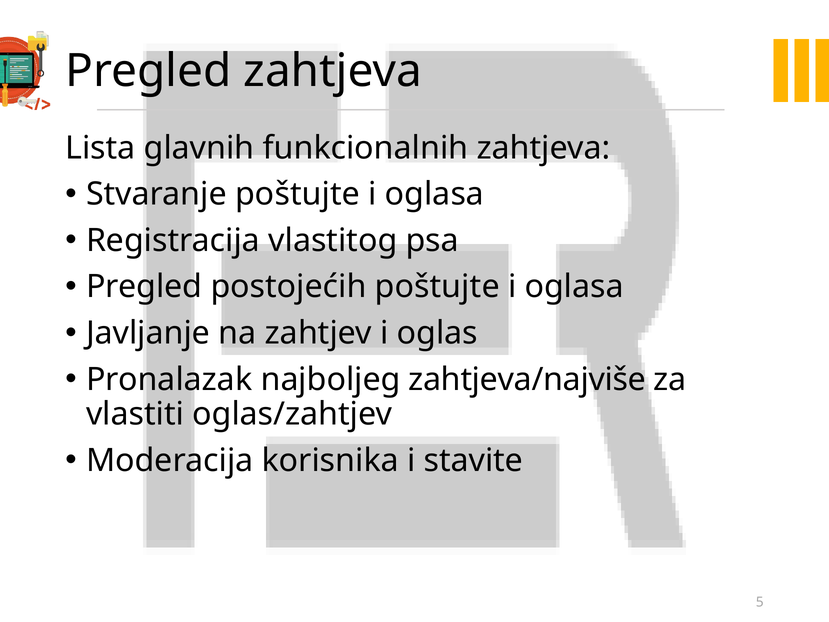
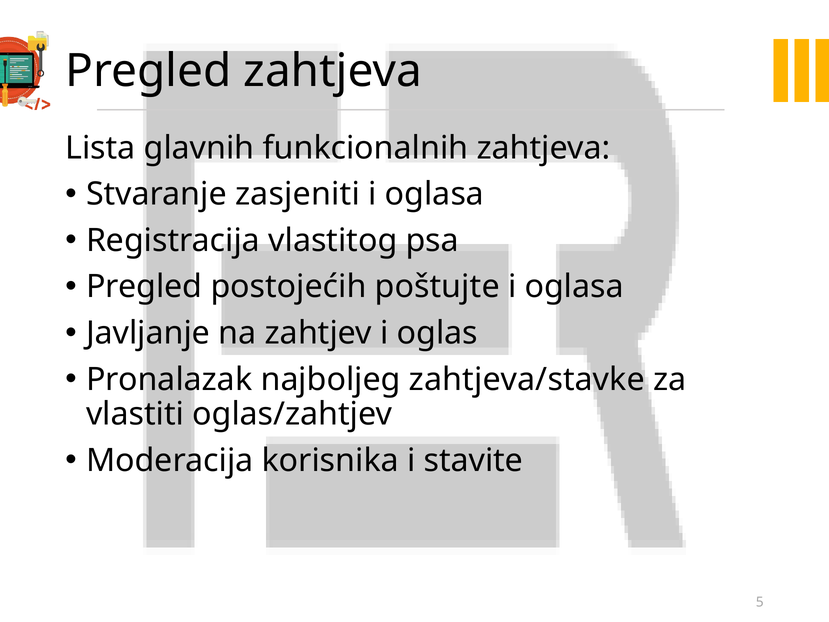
Stvaranje poštujte: poštujte -> zasjeniti
zahtjeva/najviše: zahtjeva/najviše -> zahtjeva/stavke
